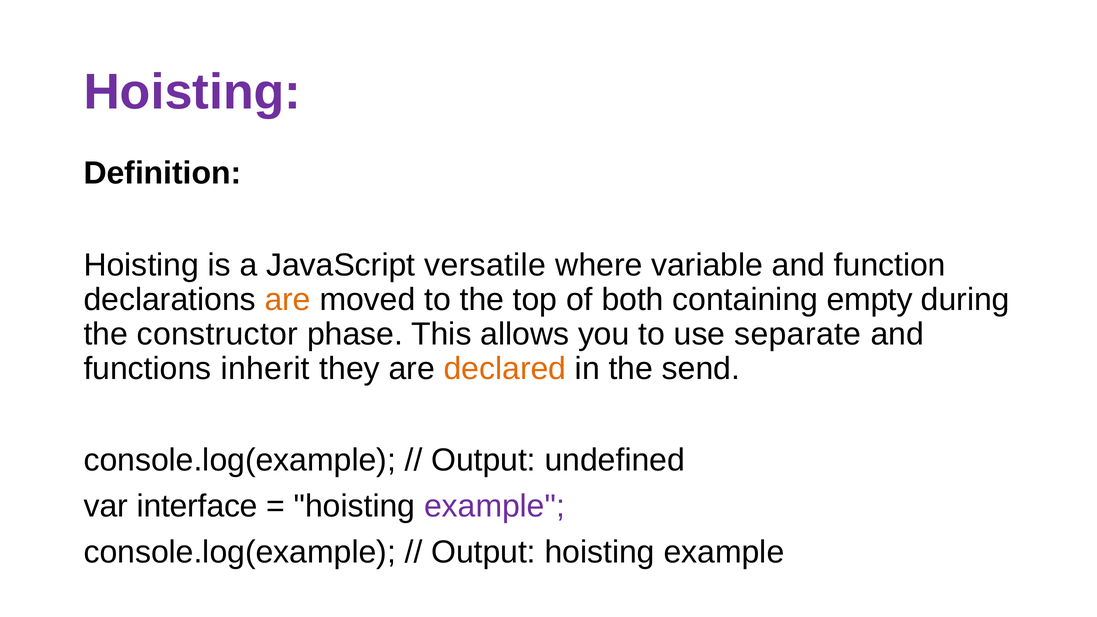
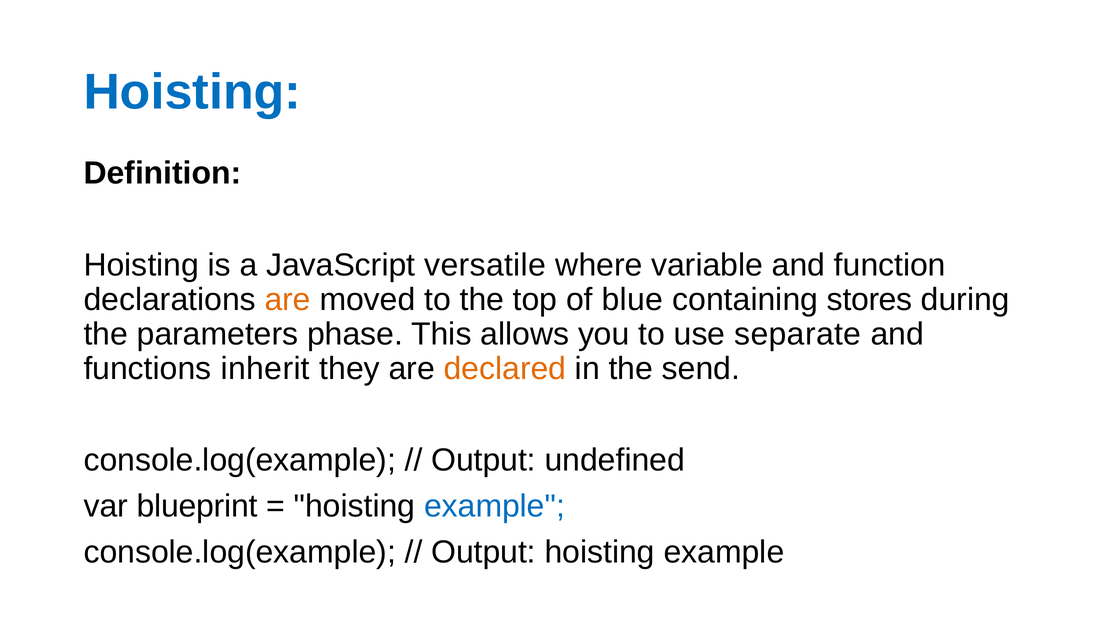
Hoisting at (192, 92) colour: purple -> blue
both: both -> blue
empty: empty -> stores
constructor: constructor -> parameters
interface: interface -> blueprint
example at (494, 506) colour: purple -> blue
